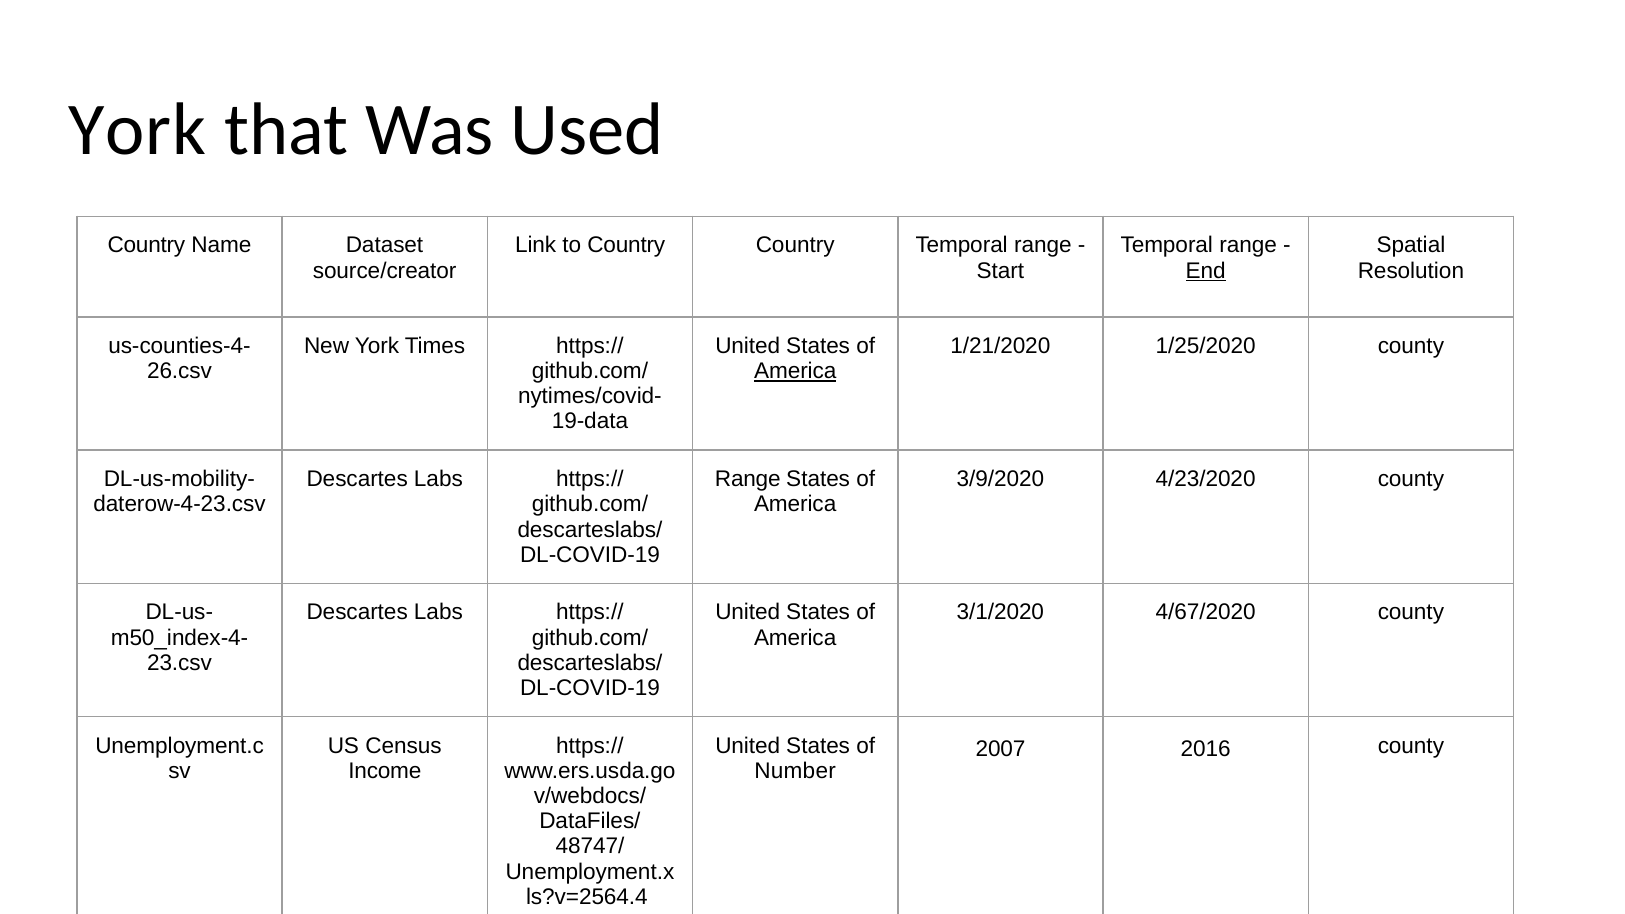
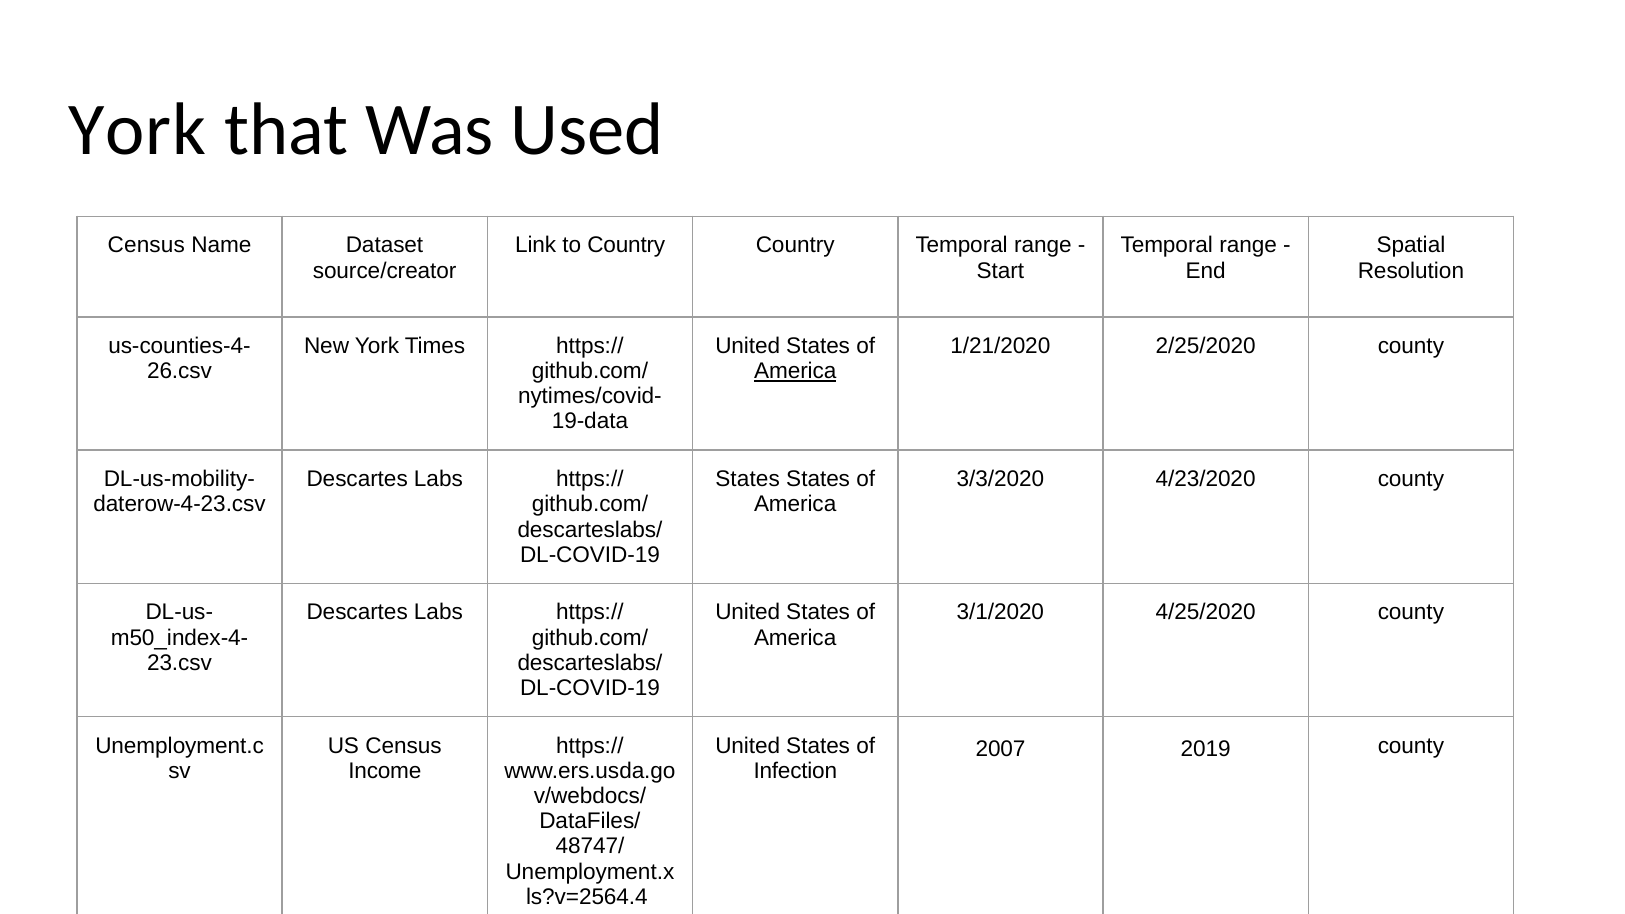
Country at (146, 246): Country -> Census
End underline: present -> none
1/25/2020: 1/25/2020 -> 2/25/2020
Range at (748, 479): Range -> States
3/9/2020: 3/9/2020 -> 3/3/2020
4/67/2020: 4/67/2020 -> 4/25/2020
2016: 2016 -> 2019
Number: Number -> Infection
